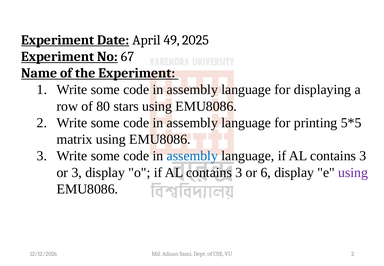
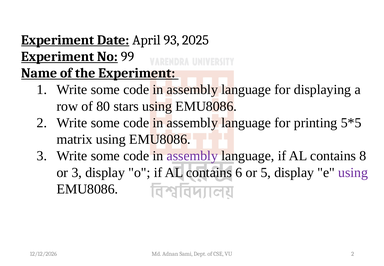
49: 49 -> 93
67: 67 -> 99
assembly at (192, 156) colour: blue -> purple
3 at (363, 156): 3 -> 8
3 at (239, 172): 3 -> 6
6: 6 -> 5
